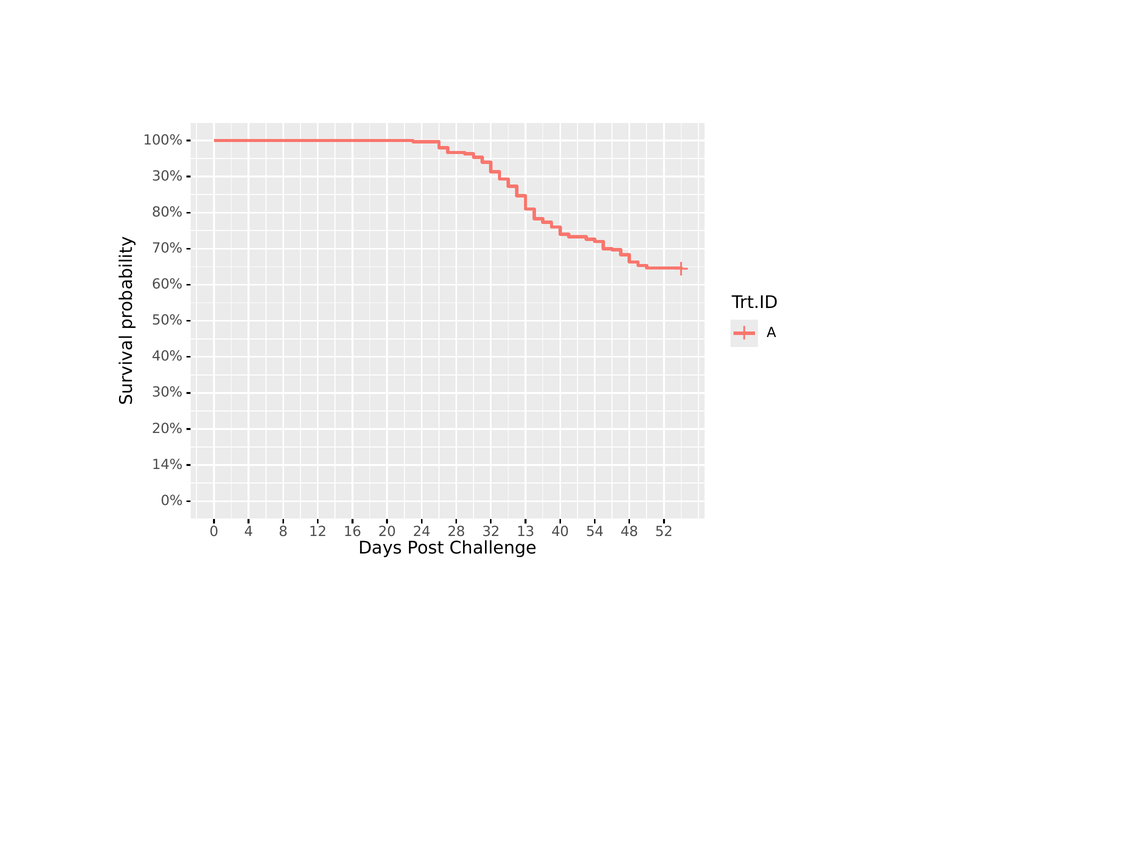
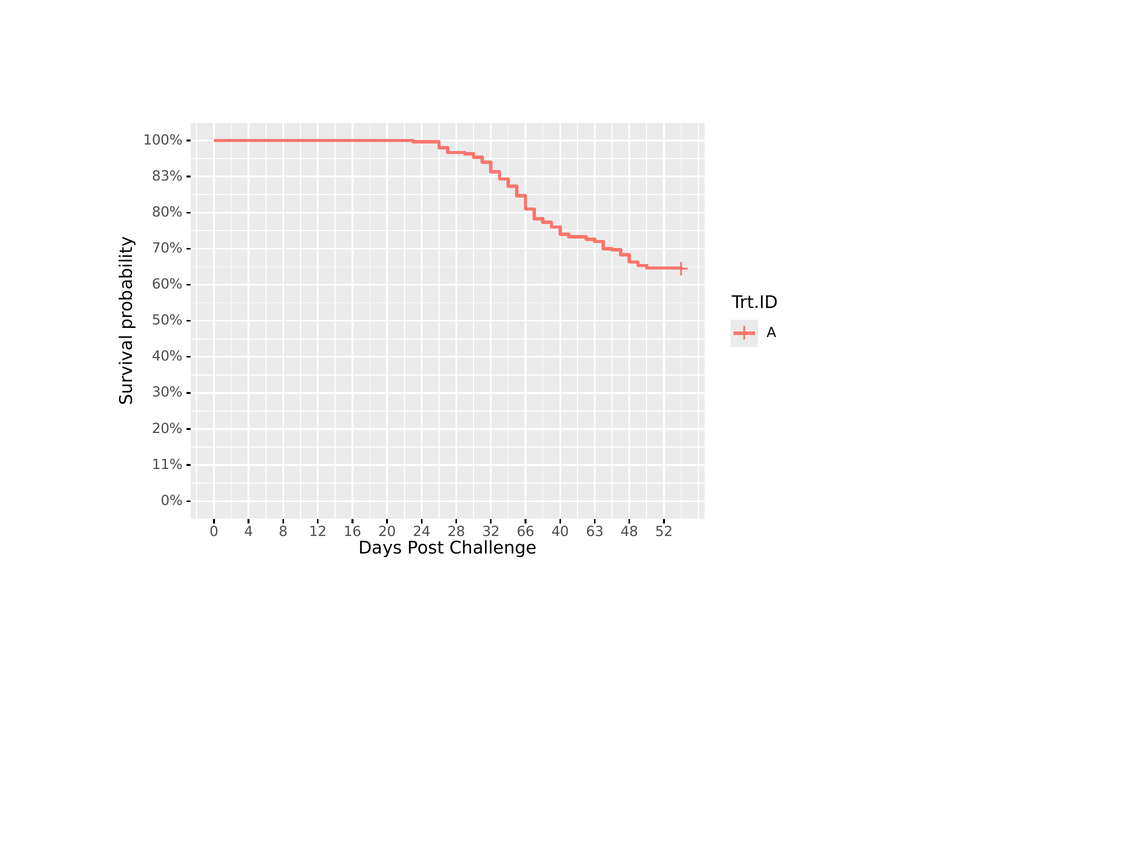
30% at (167, 176): 30% -> 83%
14%: 14% -> 11%
13: 13 -> 66
54: 54 -> 63
